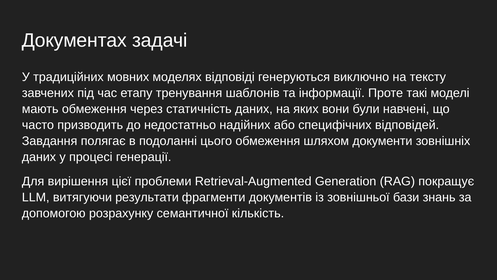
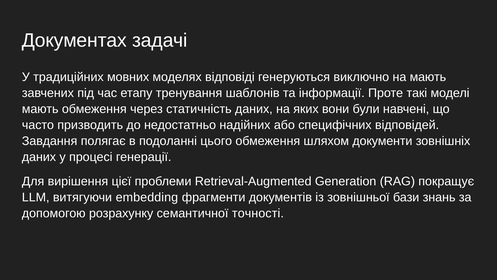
на тексту: тексту -> мають
результати: результати -> embedding
кількість: кількість -> точності
